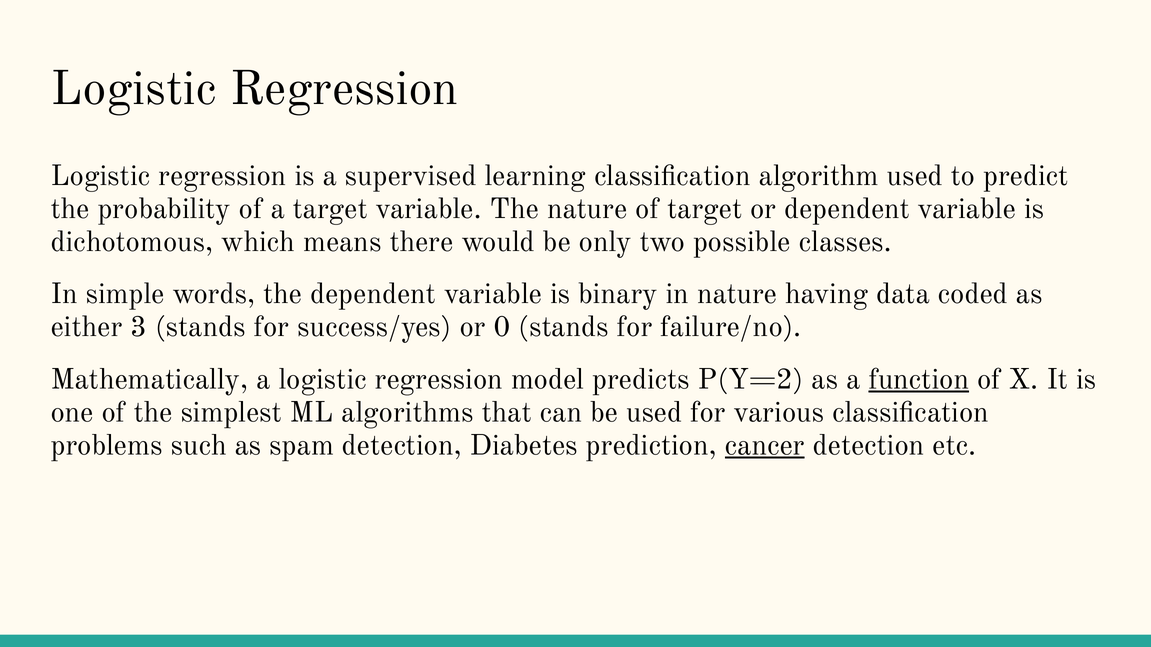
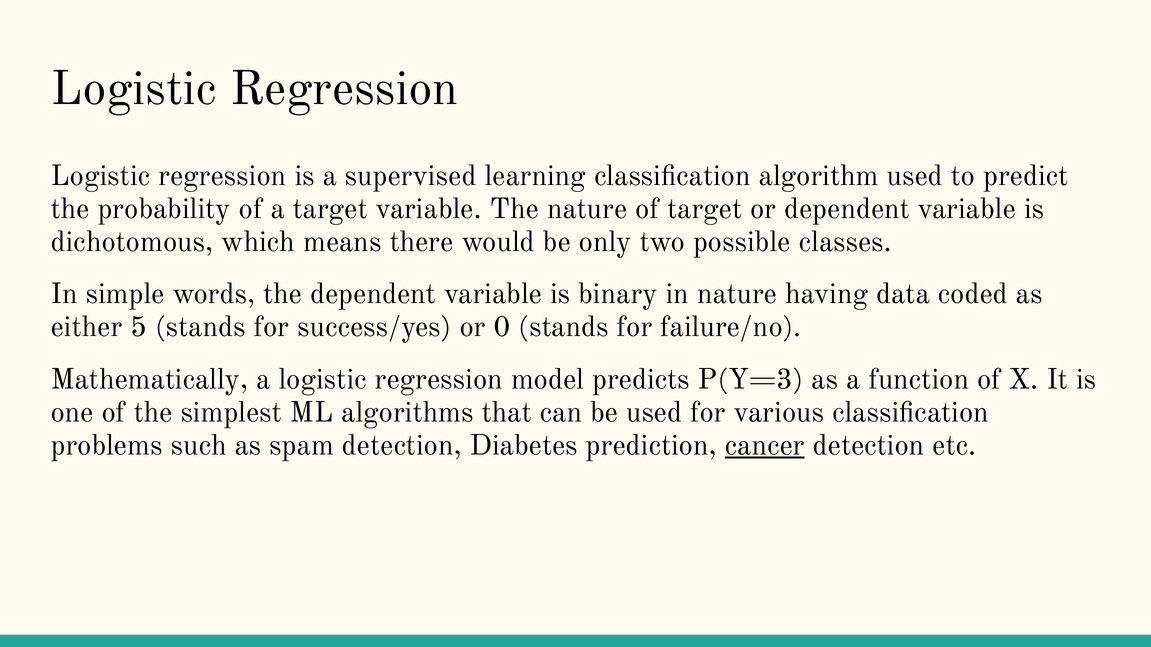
3: 3 -> 5
P(Y=2: P(Y=2 -> P(Y=3
function underline: present -> none
